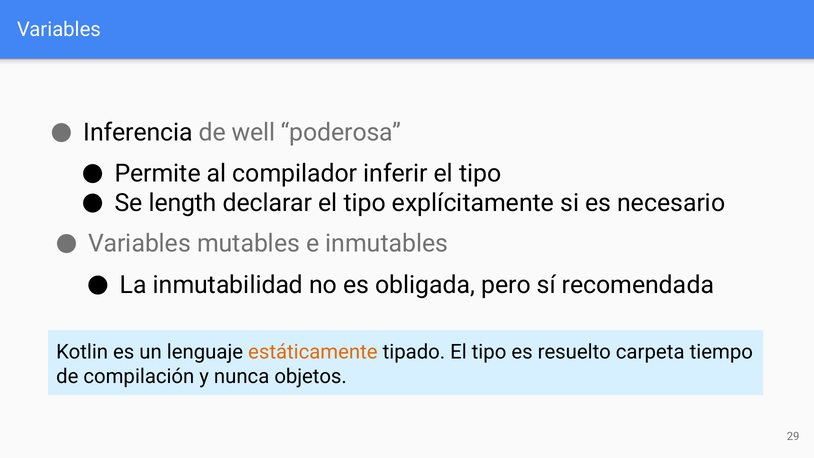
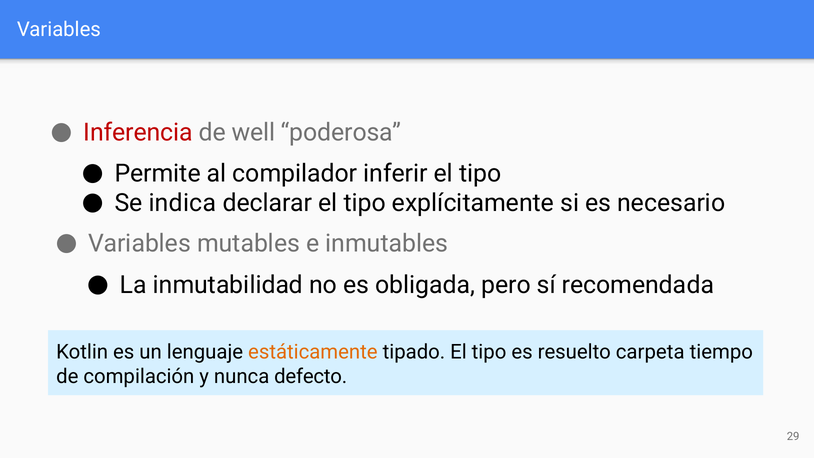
Inferencia colour: black -> red
length: length -> indica
objetos: objetos -> defecto
